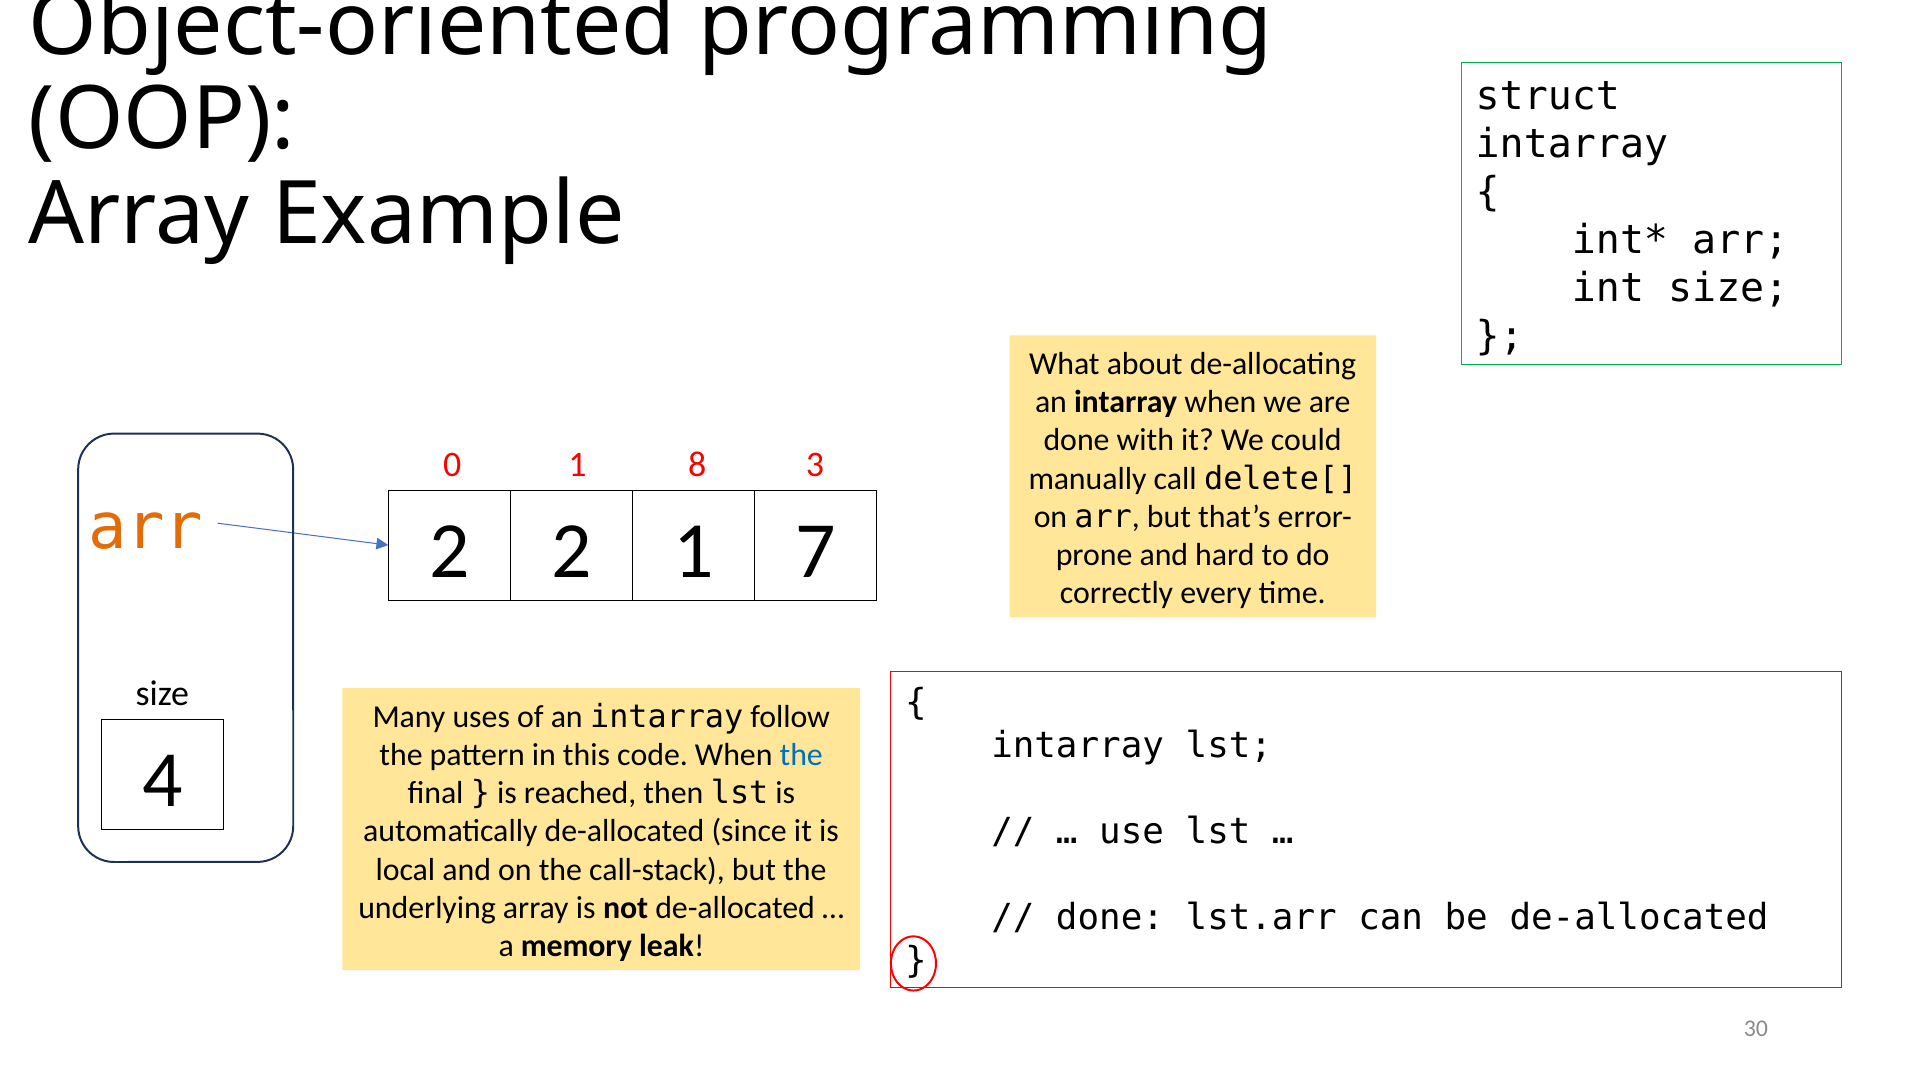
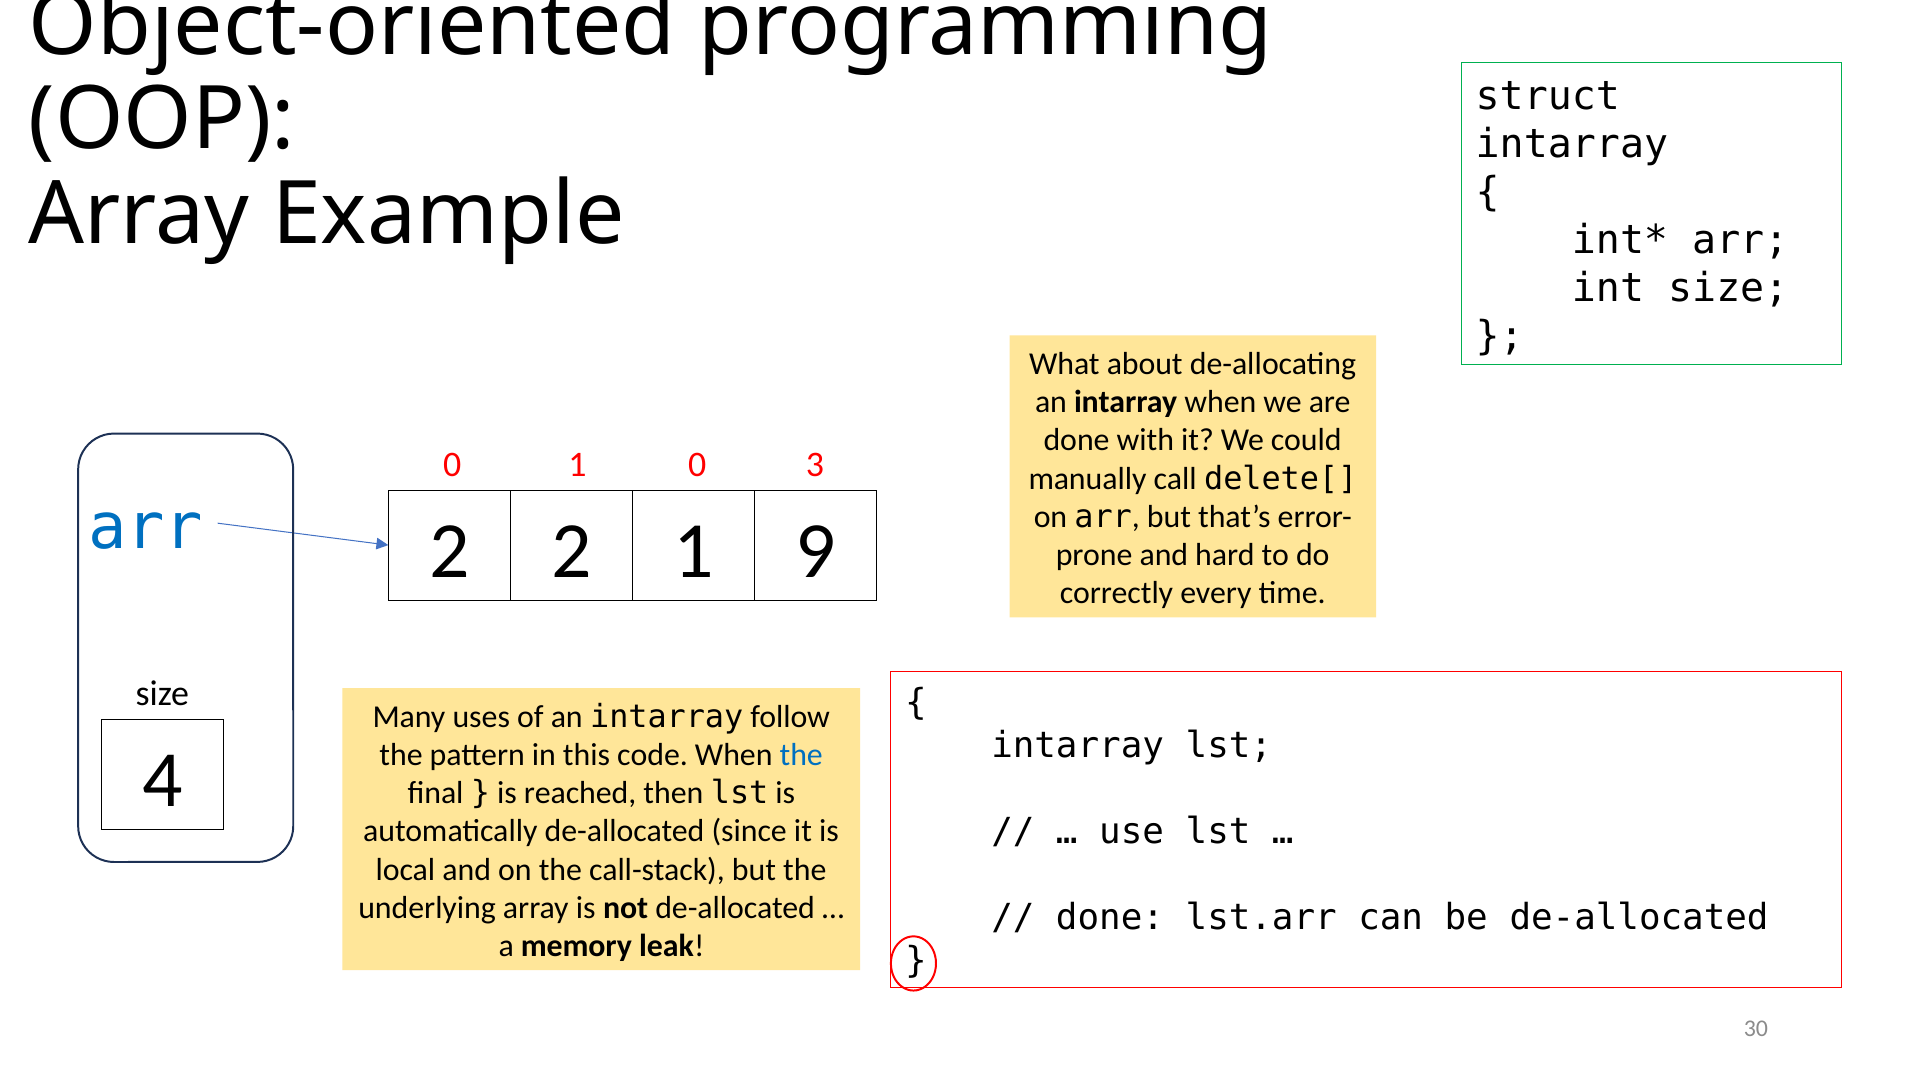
1 8: 8 -> 0
arr at (146, 527) colour: orange -> blue
7: 7 -> 9
